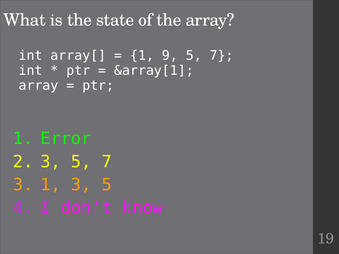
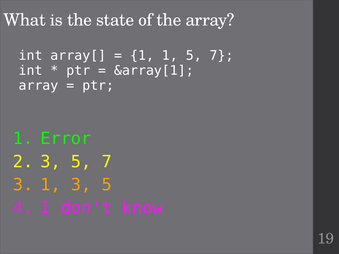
1 9: 9 -> 1
